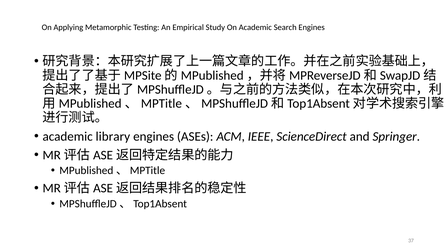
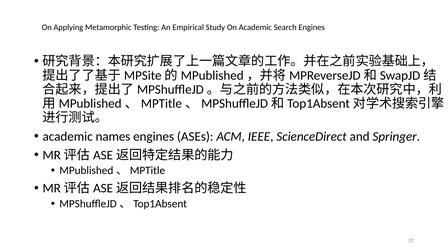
library: library -> names
